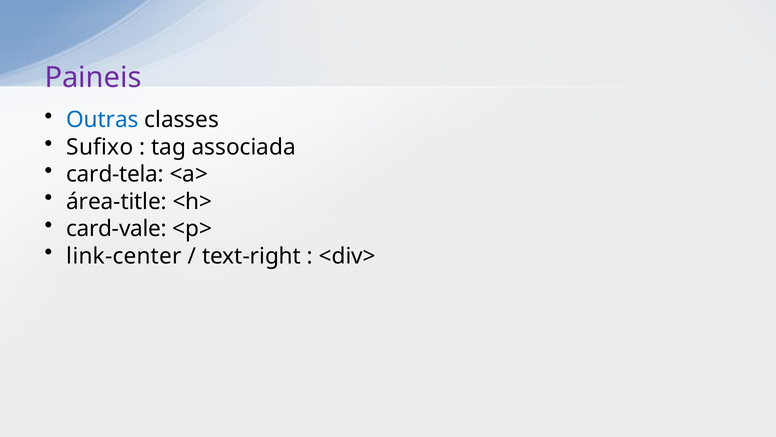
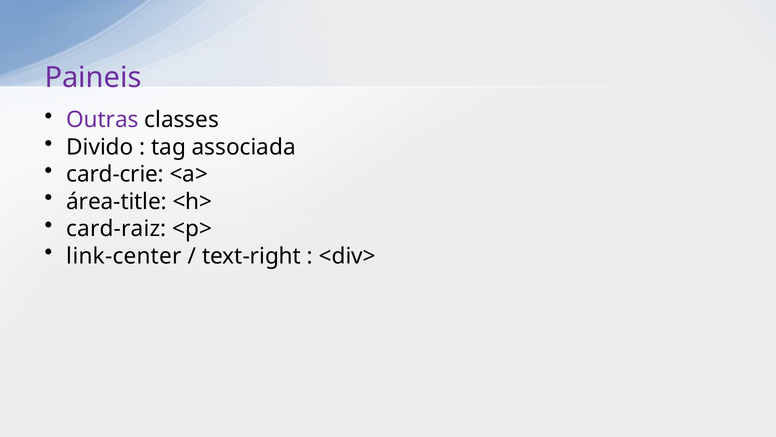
Outras colour: blue -> purple
Sufixo: Sufixo -> Divido
card-tela: card-tela -> card-crie
card-vale: card-vale -> card-raiz
